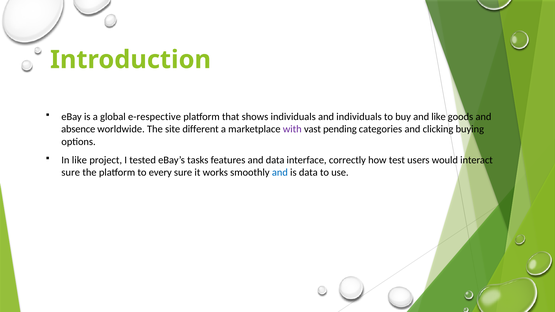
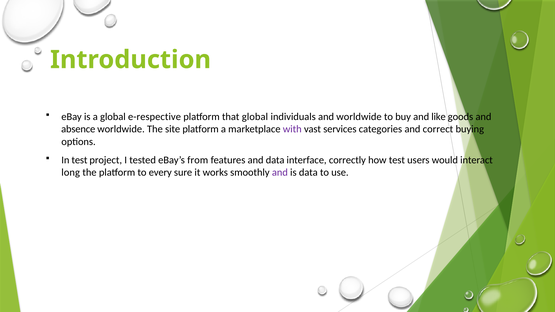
that shows: shows -> global
and individuals: individuals -> worldwide
site different: different -> platform
pending: pending -> services
clicking: clicking -> correct
In like: like -> test
tasks: tasks -> from
sure at (71, 173): sure -> long
and at (280, 173) colour: blue -> purple
